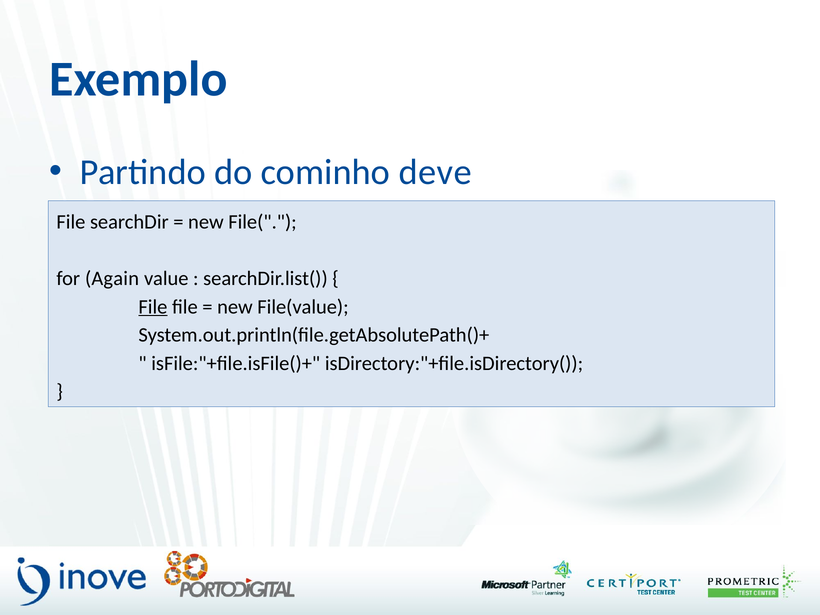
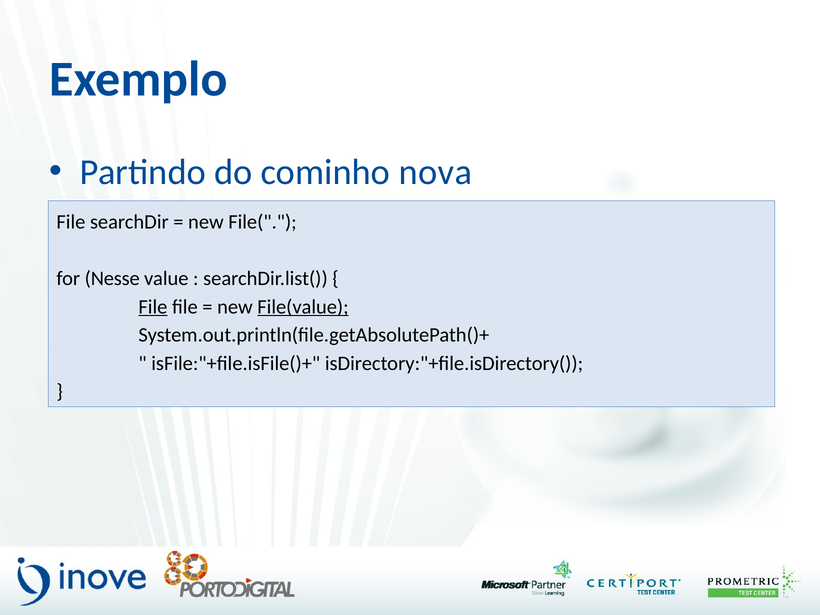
deve: deve -> nova
Again: Again -> Nesse
File(value underline: none -> present
